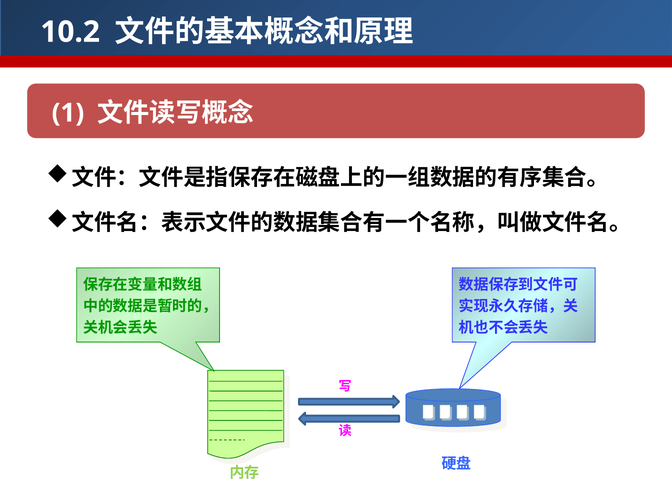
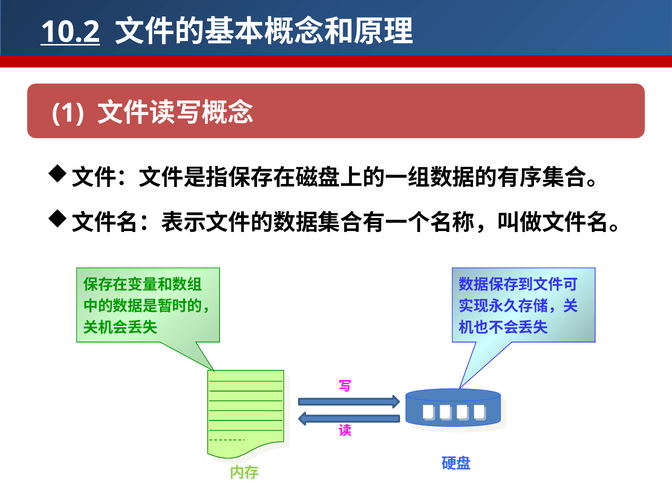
10.2 underline: none -> present
